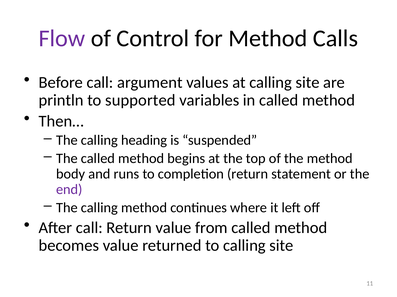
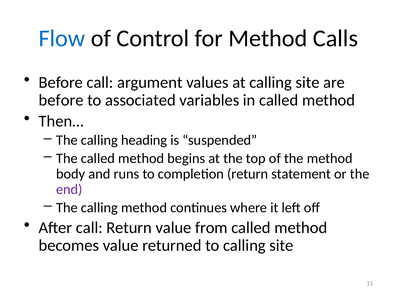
Flow colour: purple -> blue
println at (61, 100): println -> before
supported: supported -> associated
